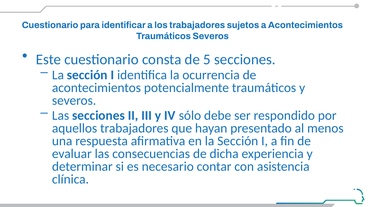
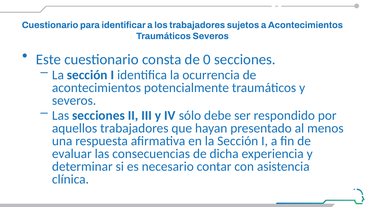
5: 5 -> 0
